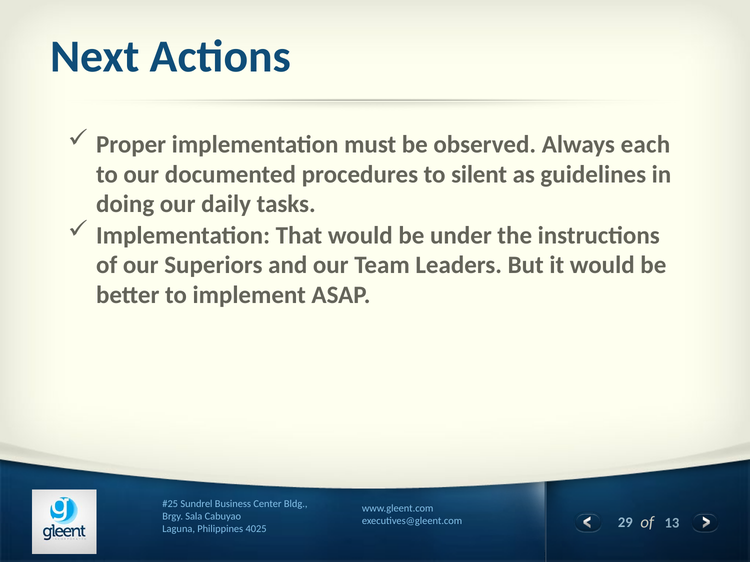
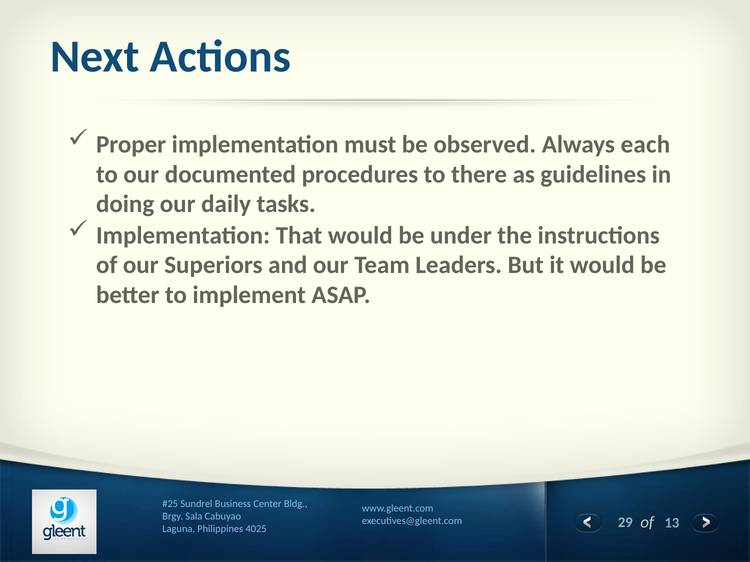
silent: silent -> there
